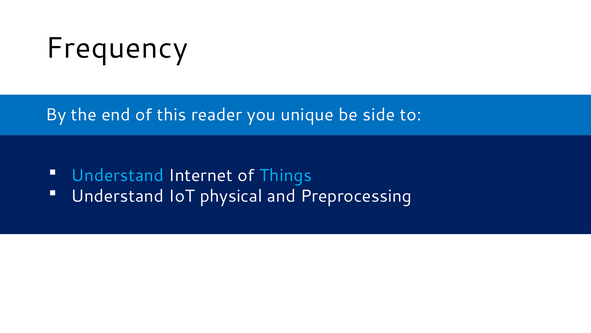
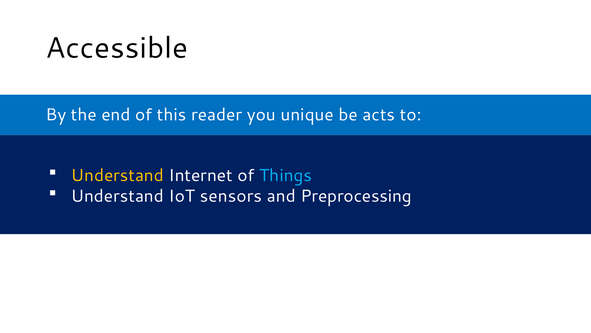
Frequency: Frequency -> Accessible
side: side -> acts
Understand at (117, 175) colour: light blue -> yellow
physical: physical -> sensors
